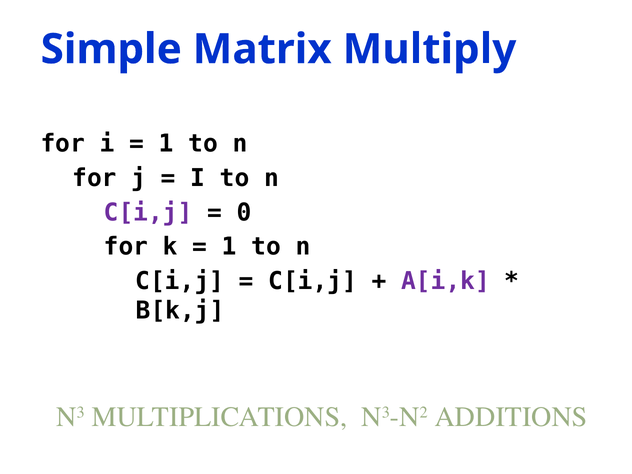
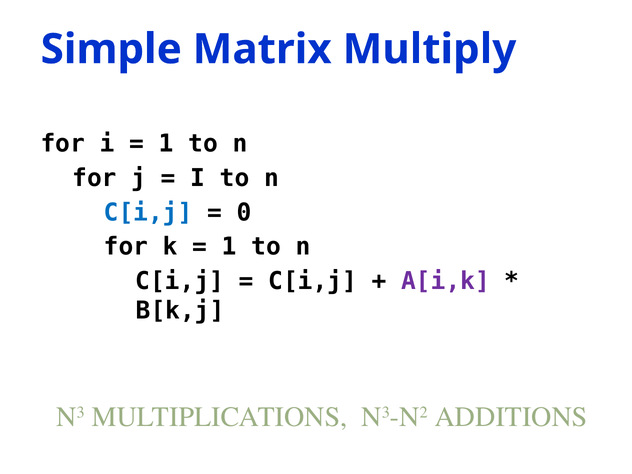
C[i,j at (148, 212) colour: purple -> blue
